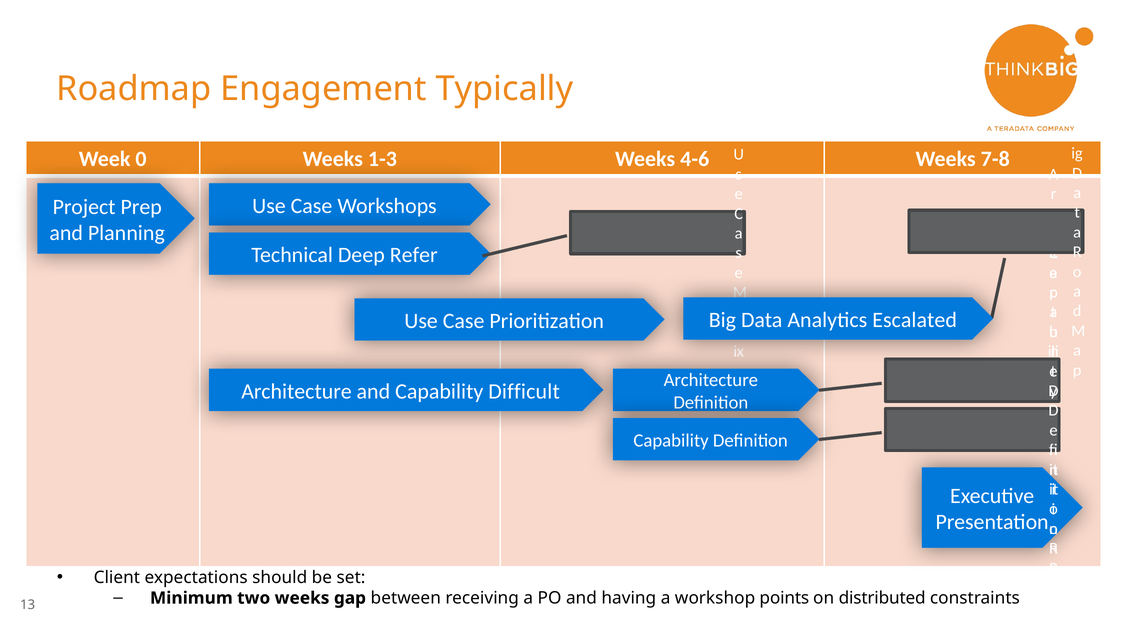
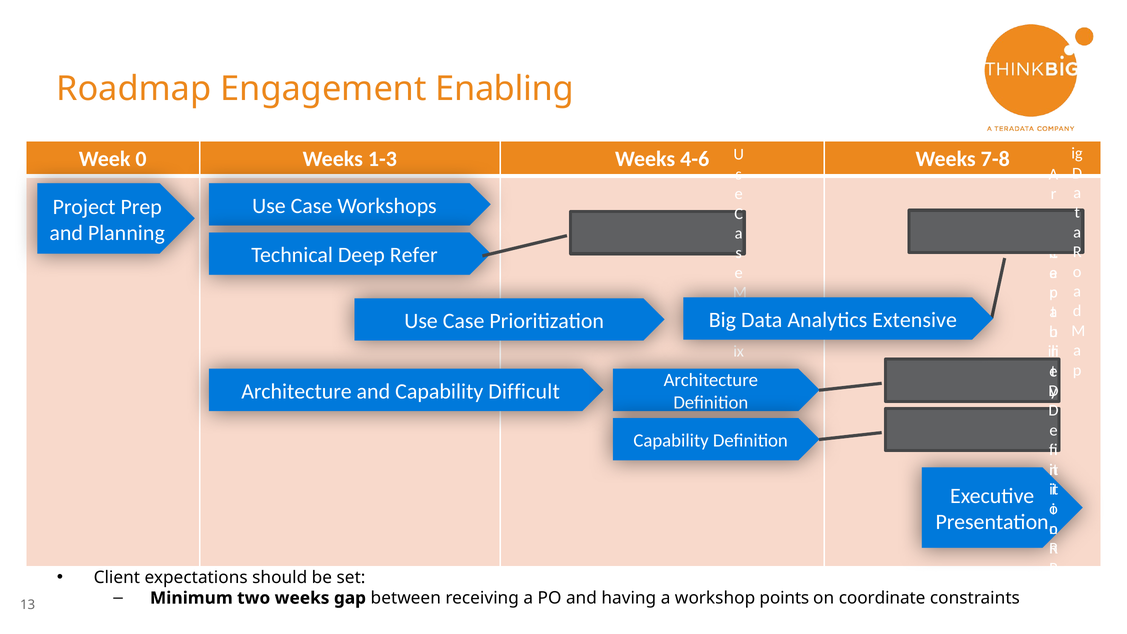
Typically: Typically -> Enabling
Escalated: Escalated -> Extensive
distributed: distributed -> coordinate
